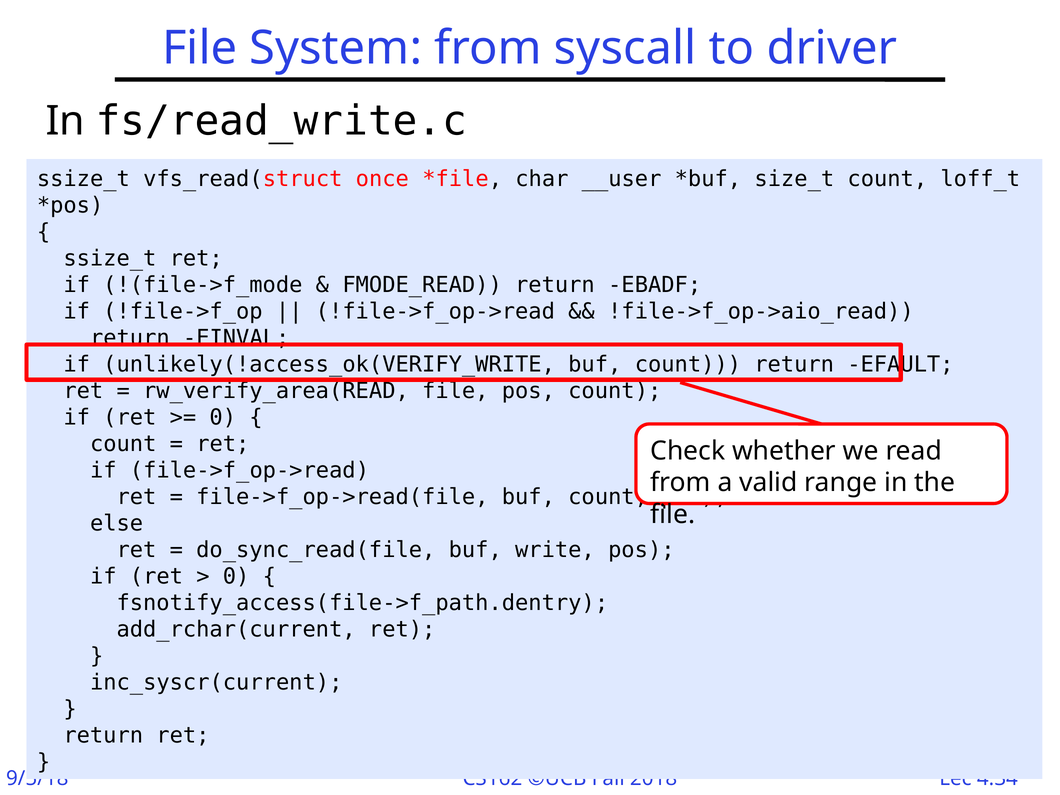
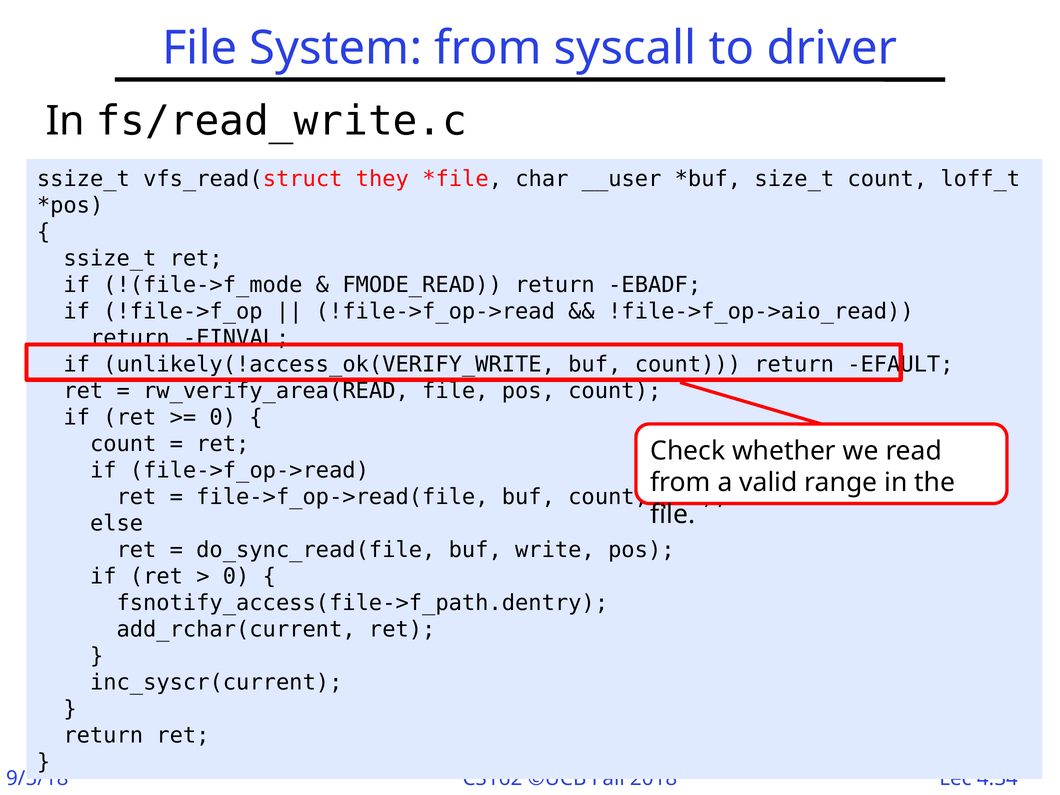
once: once -> they
